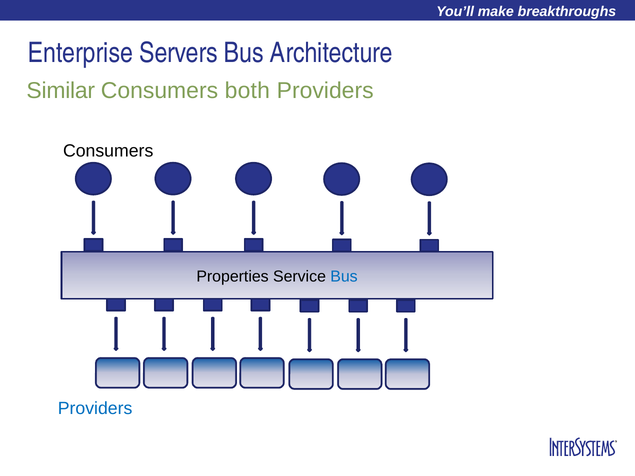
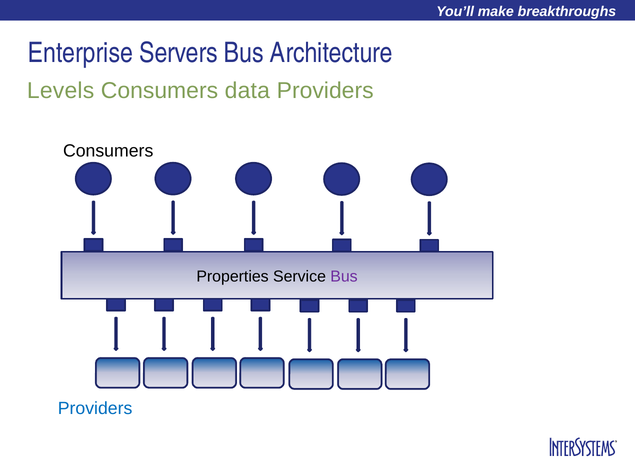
Similar: Similar -> Levels
both: both -> data
Bus at (344, 276) colour: blue -> purple
